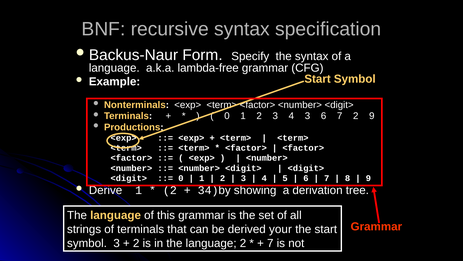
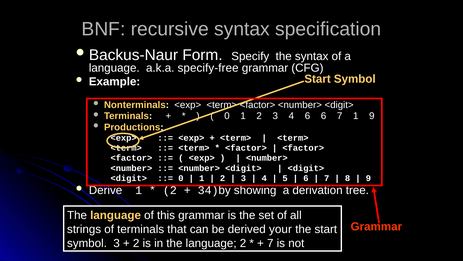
lambda-free: lambda-free -> specify-free
3 at (307, 116): 3 -> 6
7 2: 2 -> 1
